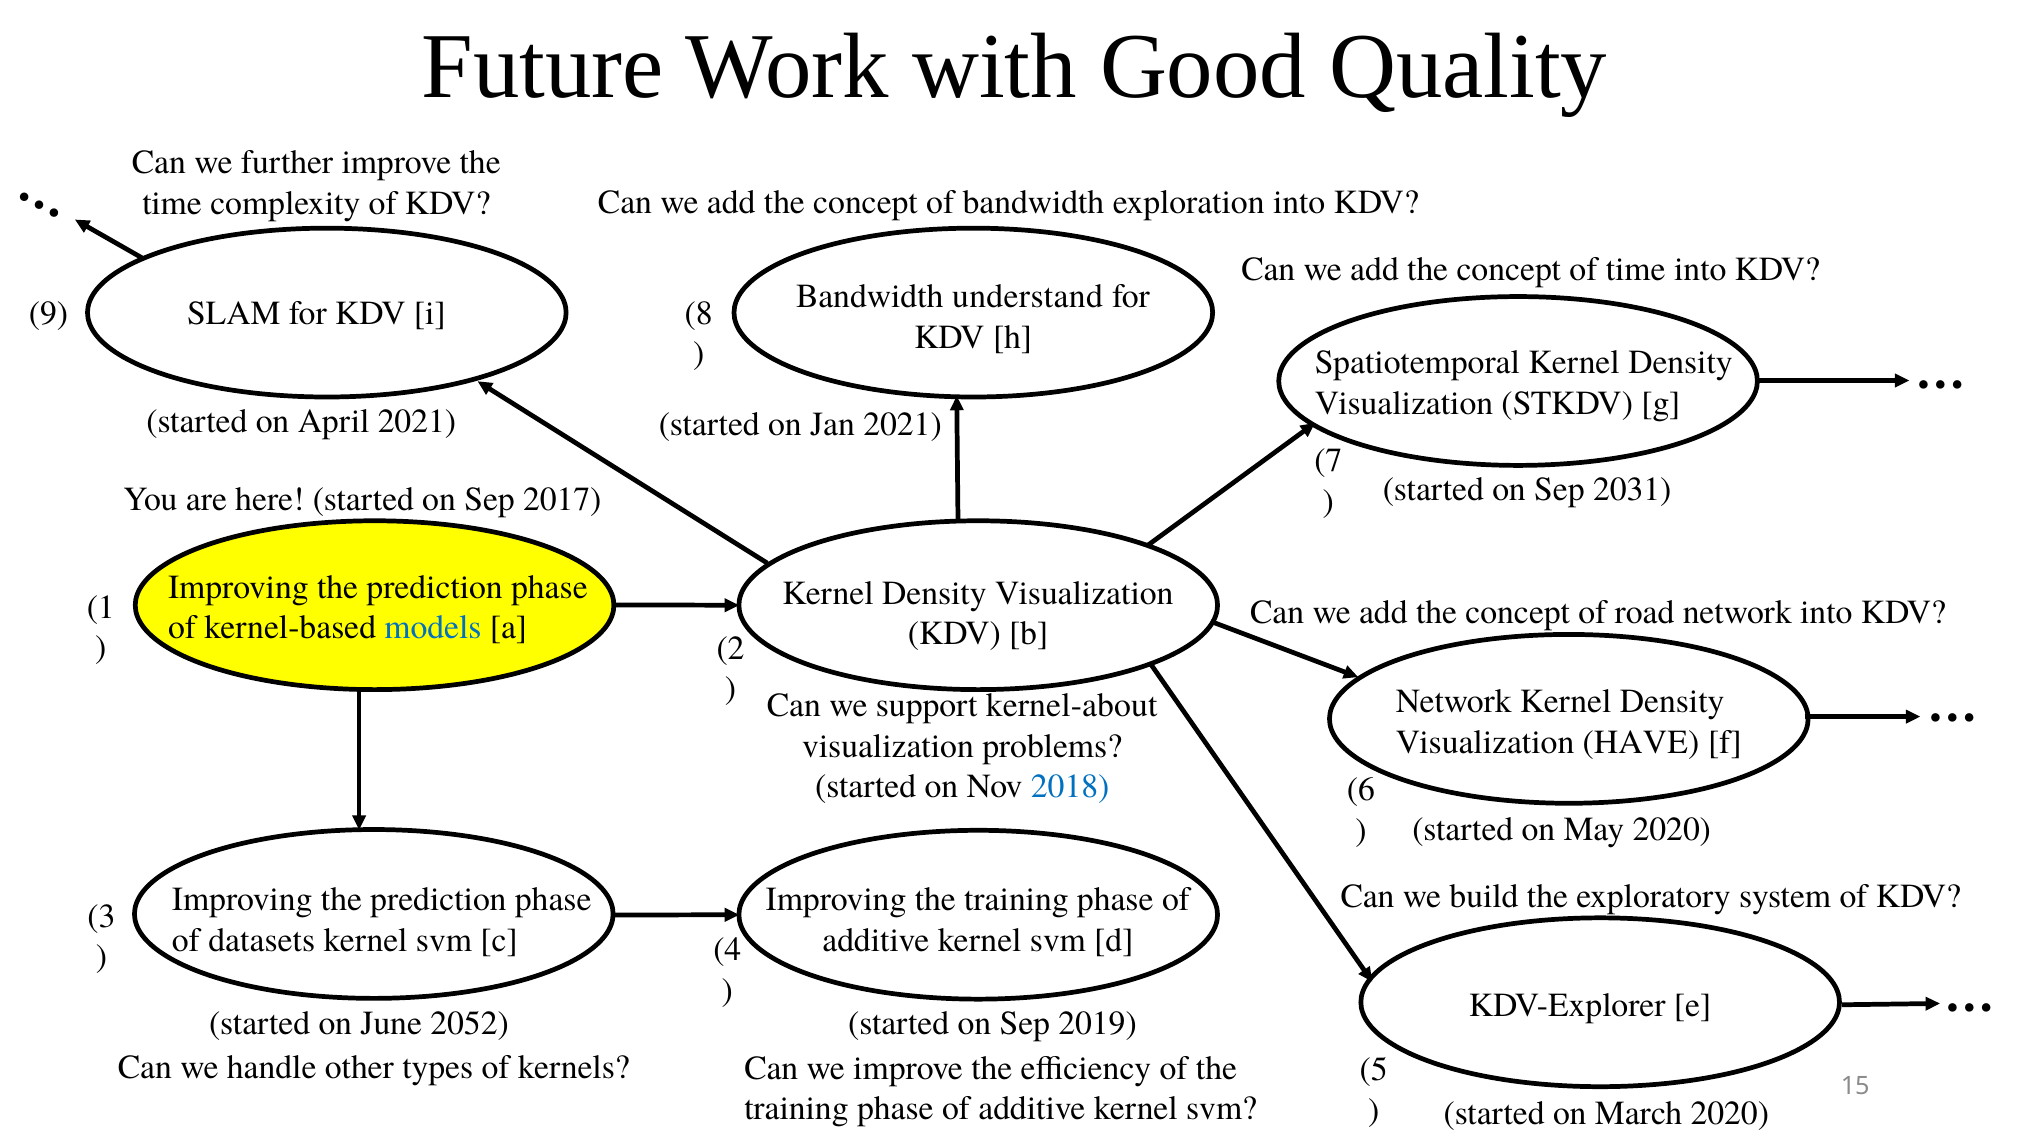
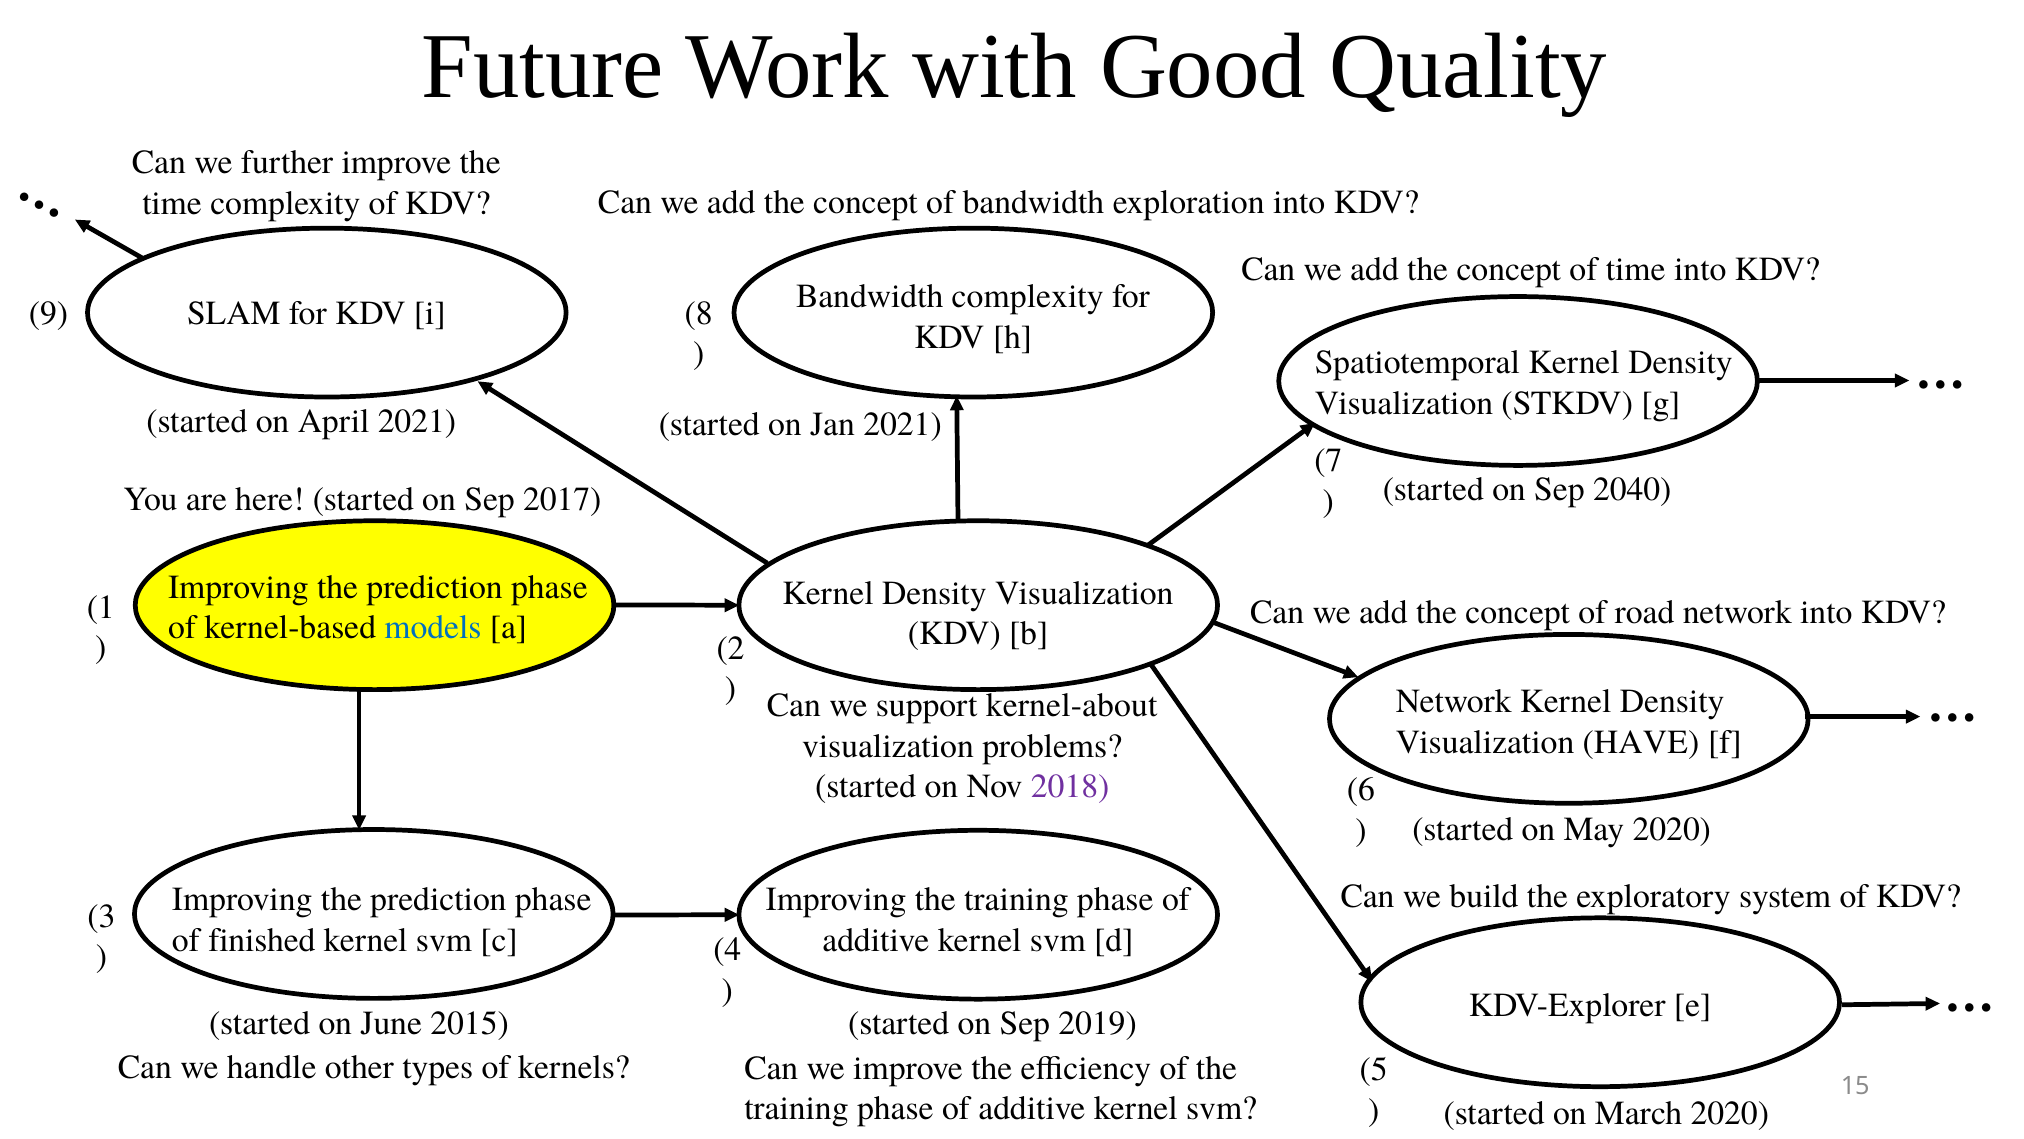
Bandwidth understand: understand -> complexity
2031: 2031 -> 2040
2018 colour: blue -> purple
datasets: datasets -> finished
2052: 2052 -> 2015
